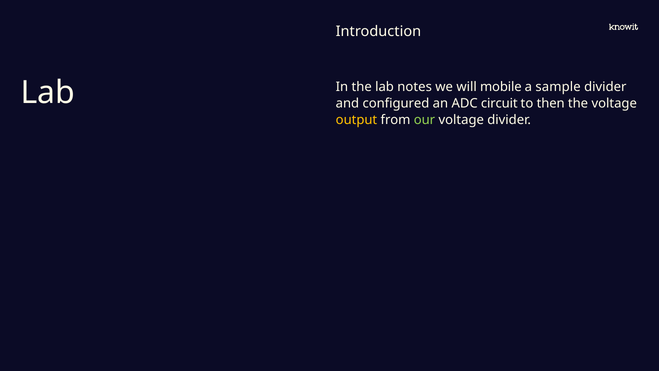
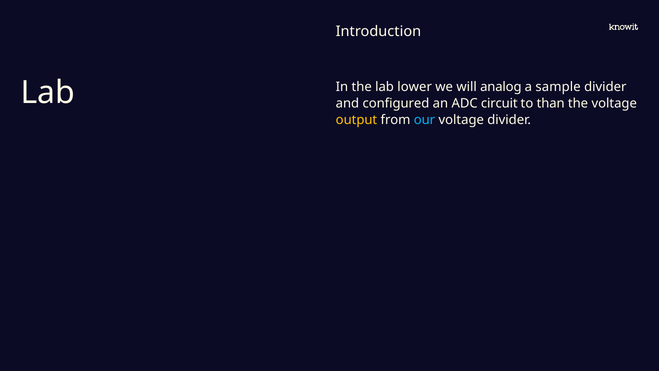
notes: notes -> lower
mobile: mobile -> analog
then: then -> than
our colour: light green -> light blue
